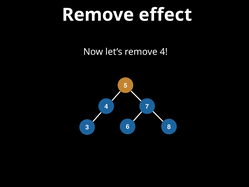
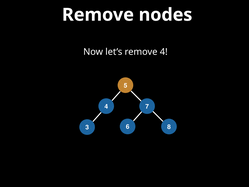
effect: effect -> nodes
